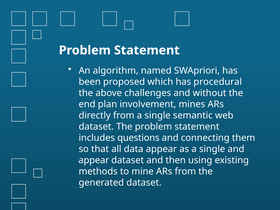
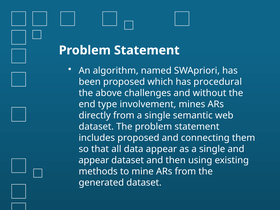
plan: plan -> type
includes questions: questions -> proposed
